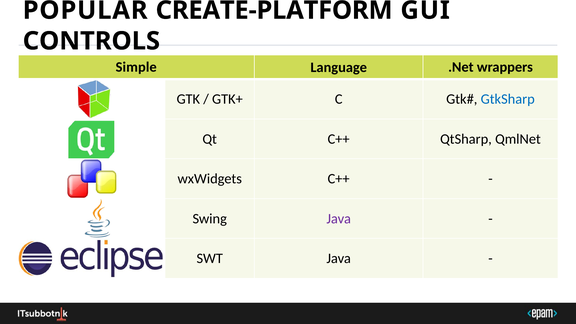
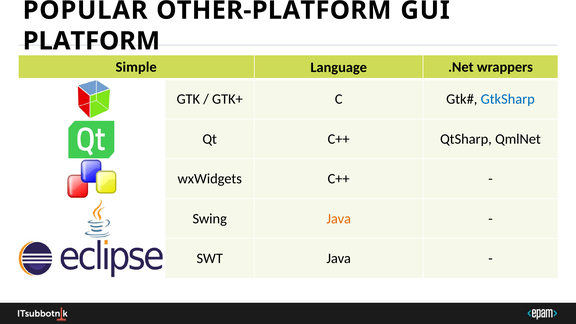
CREATE-PLATFORM: CREATE-PLATFORM -> OTHER-PLATFORM
CONTROLS: CONTROLS -> PLATFORM
Java at (339, 219) colour: purple -> orange
